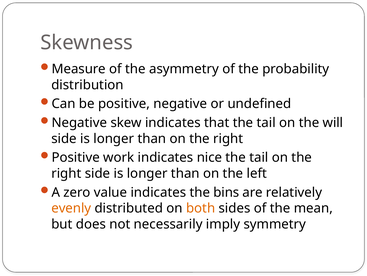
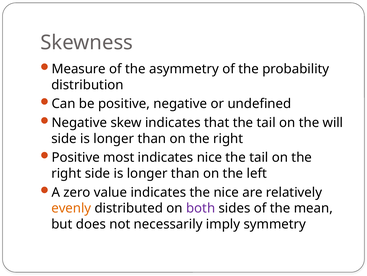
work: work -> most
the bins: bins -> nice
both colour: orange -> purple
